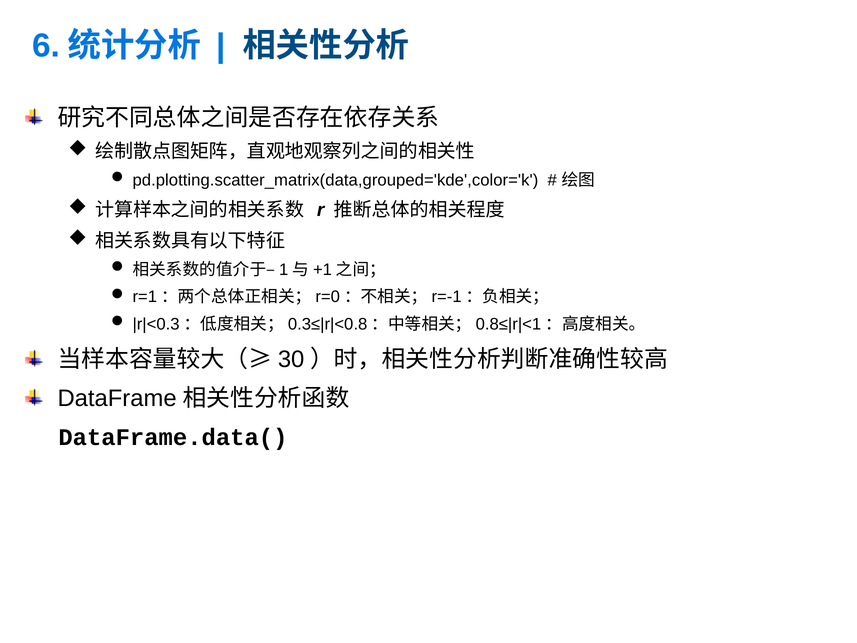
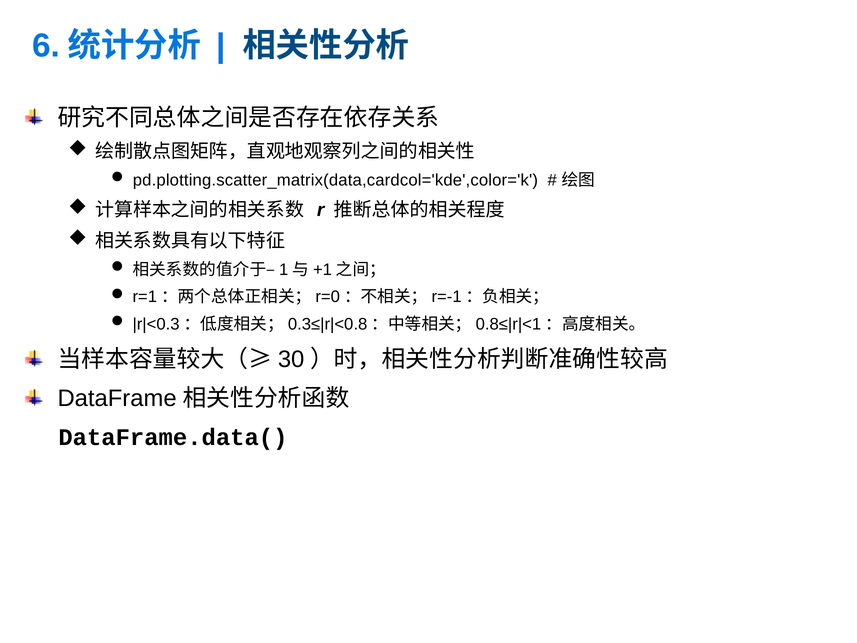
pd.plotting.scatter_matrix(data,grouped='kde',color='k: pd.plotting.scatter_matrix(data,grouped='kde',color='k -> pd.plotting.scatter_matrix(data,cardcol='kde',color='k
